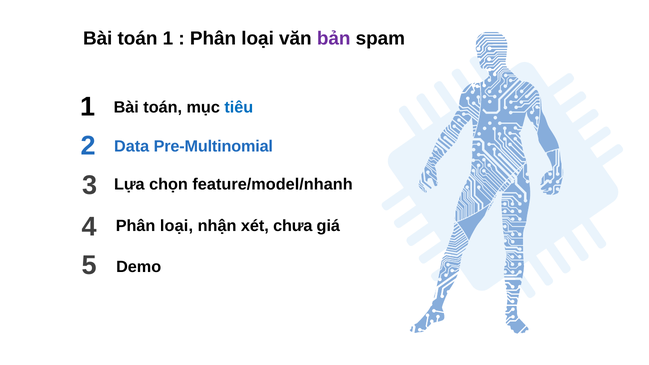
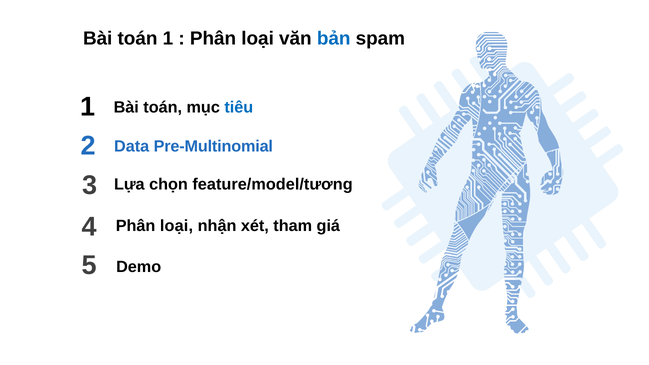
bản colour: purple -> blue
feature/model/nhanh: feature/model/nhanh -> feature/model/tương
chưa: chưa -> tham
